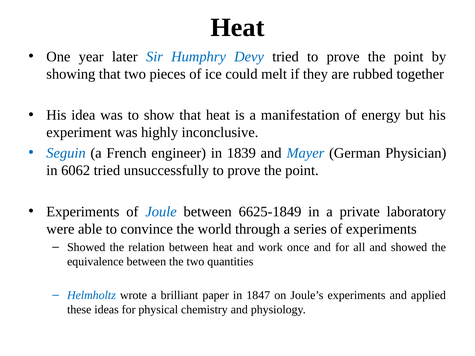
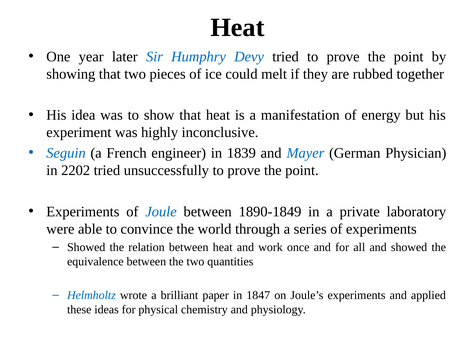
6062: 6062 -> 2202
6625-1849: 6625-1849 -> 1890-1849
